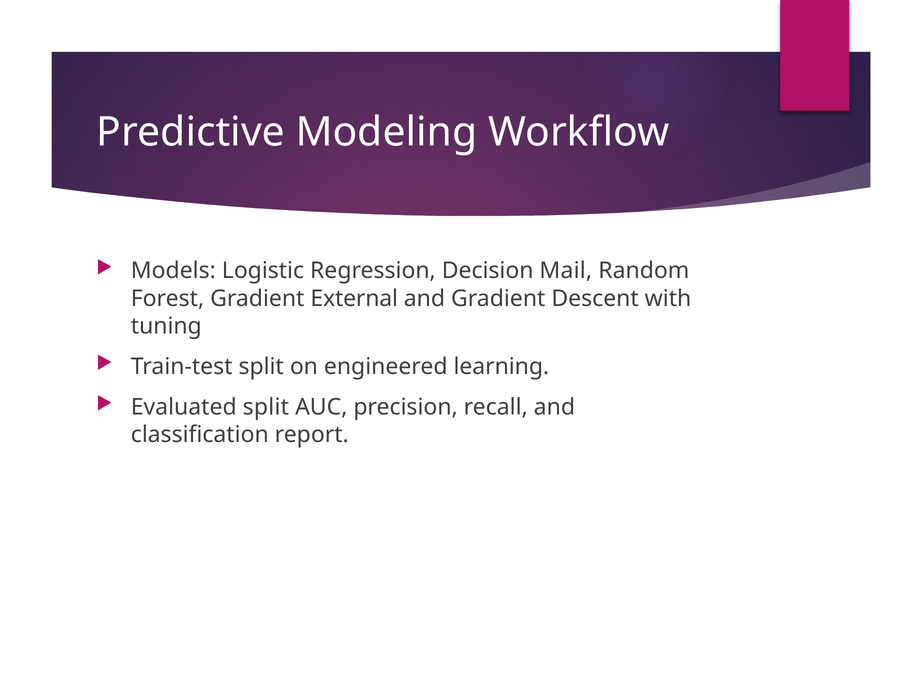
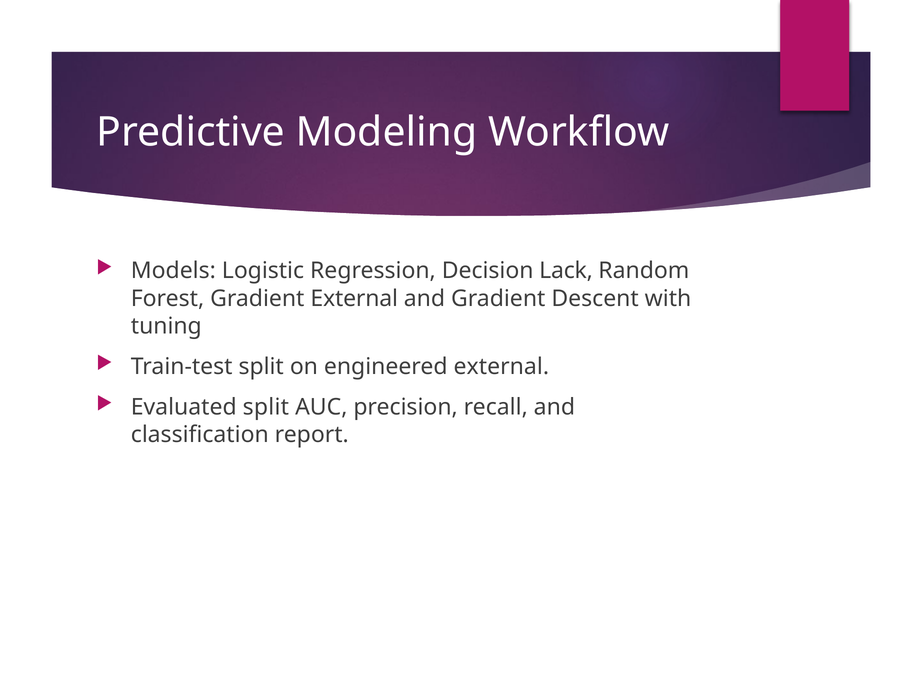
Mail: Mail -> Lack
engineered learning: learning -> external
